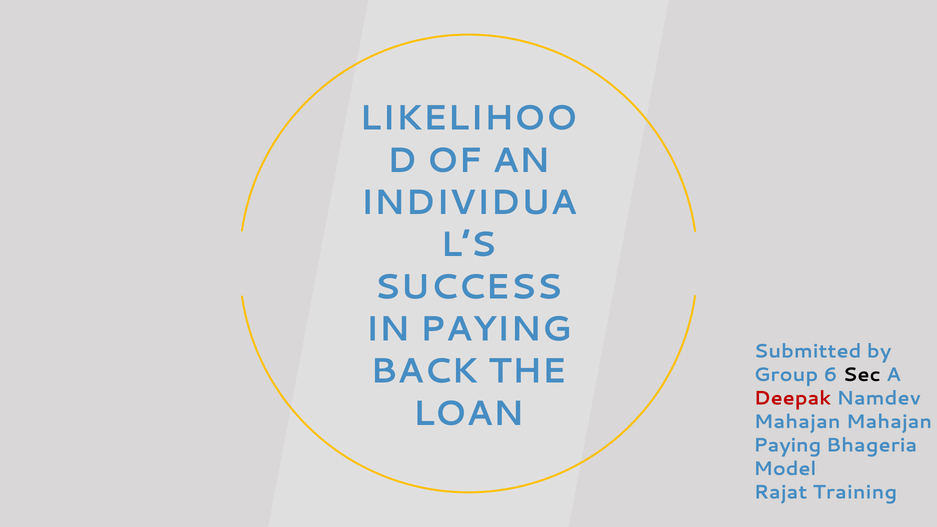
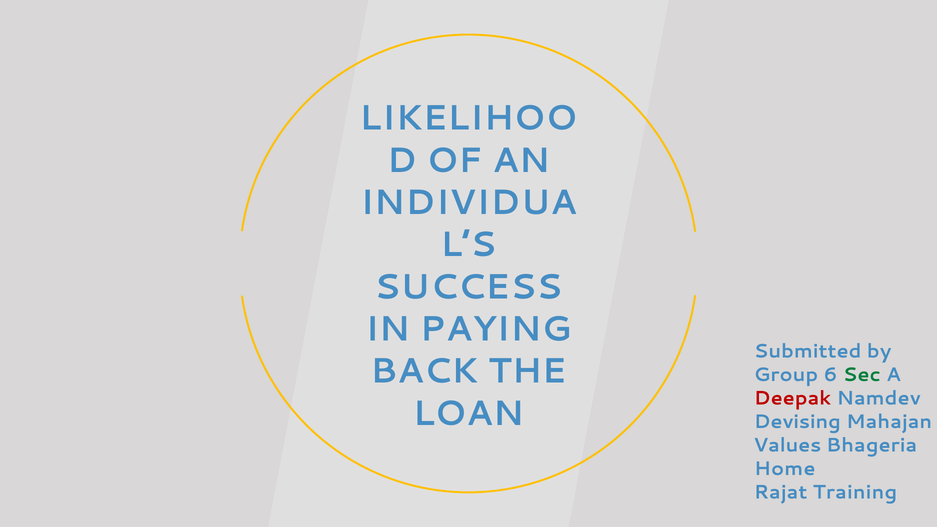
Sec colour: black -> green
Mahajan at (797, 422): Mahajan -> Devising
Paying at (787, 445): Paying -> Values
Model: Model -> Home
